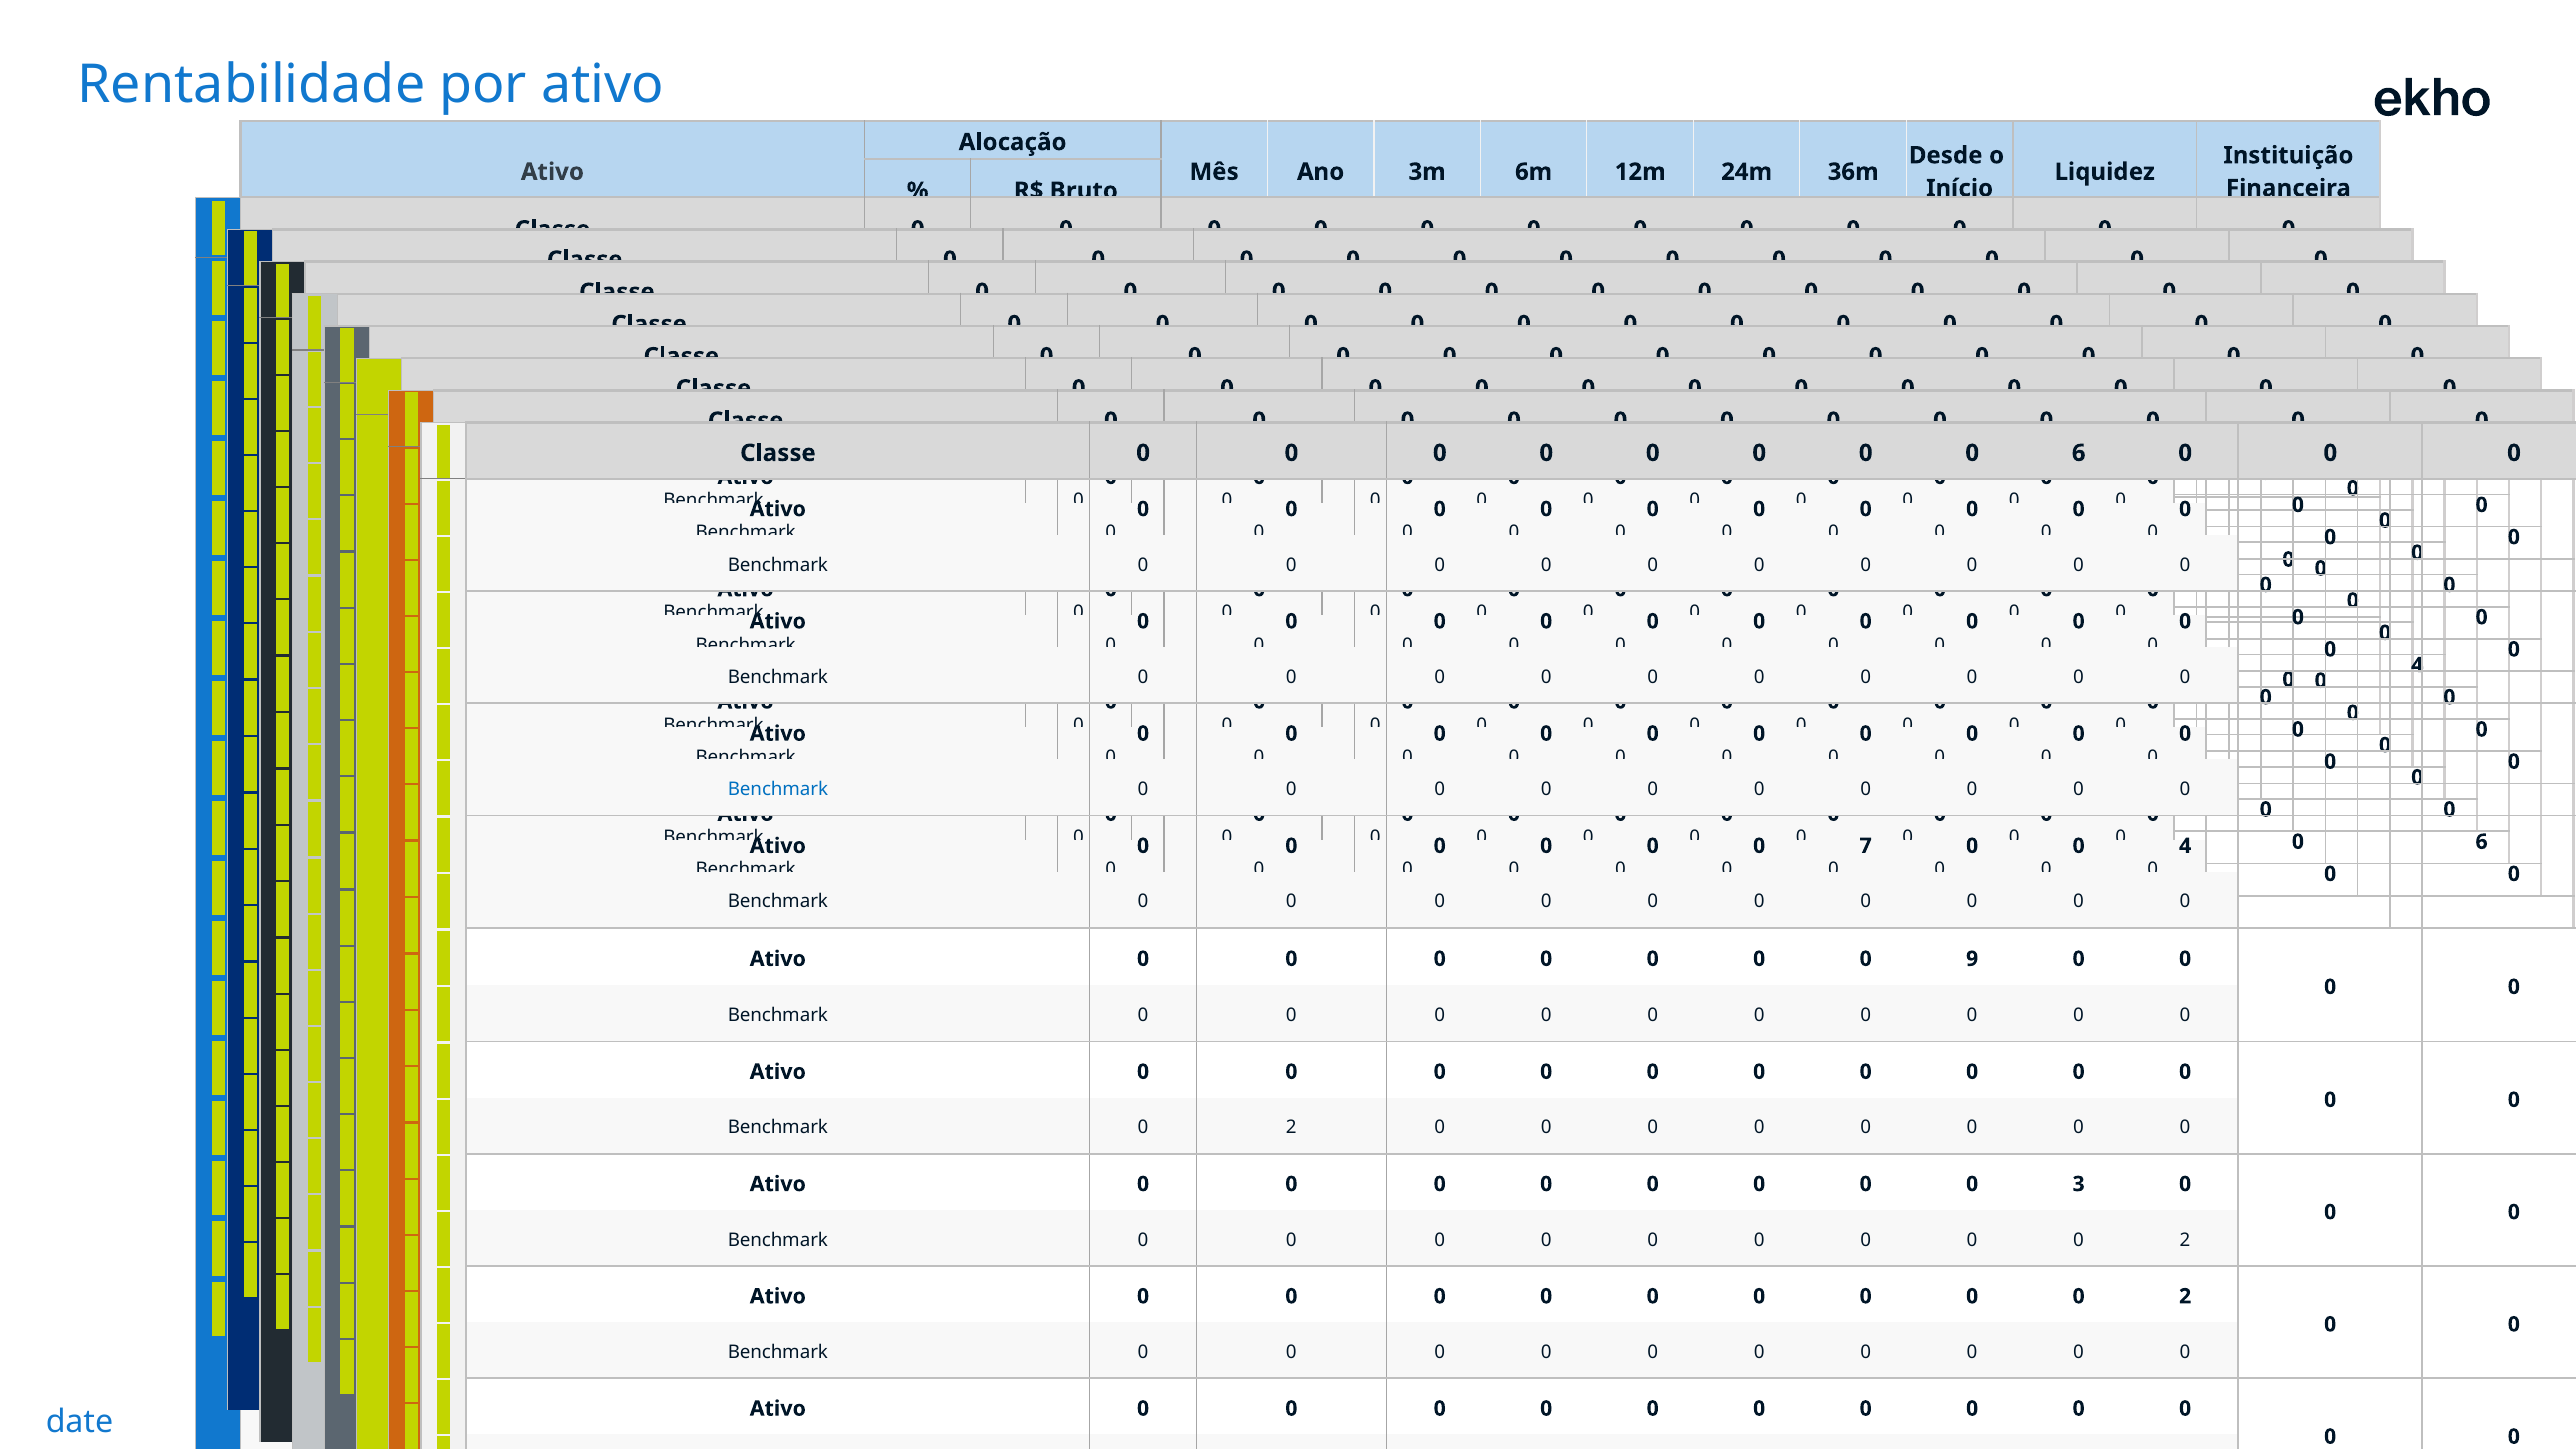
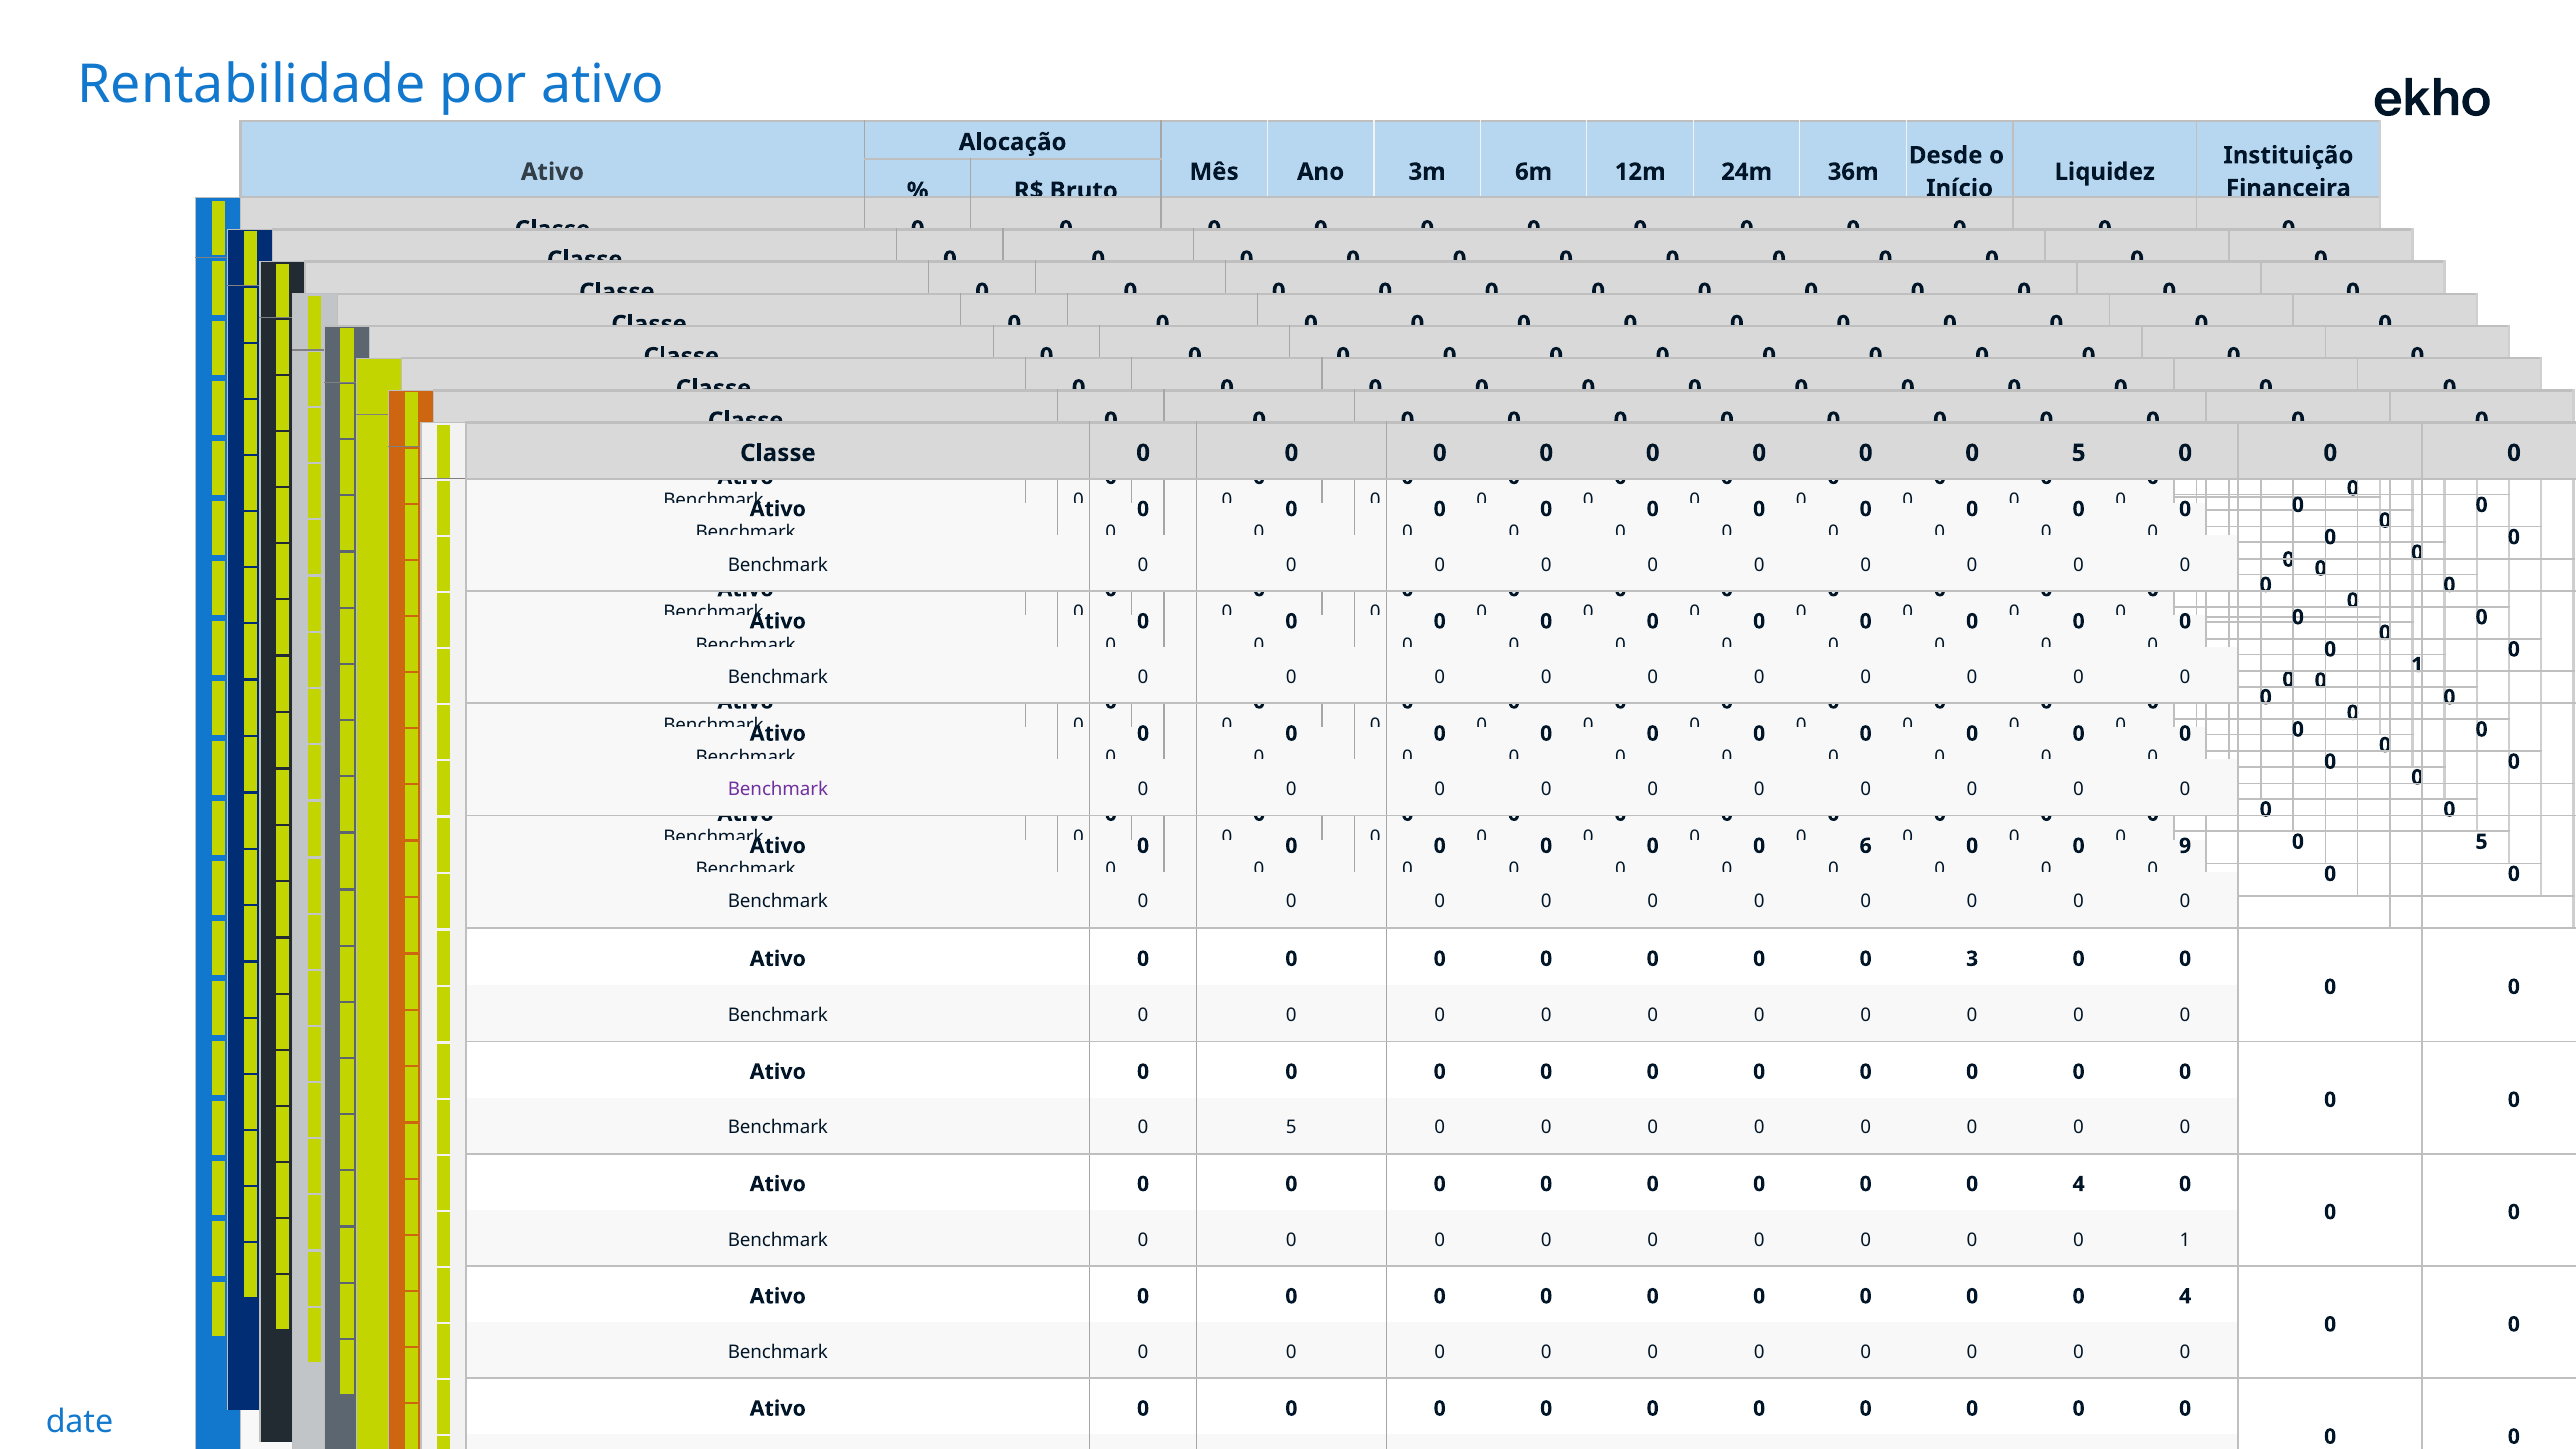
6 at (2079, 453): 6 -> 5
4 at (2417, 665): 4 -> 1
Benchmark at (778, 789) colour: blue -> purple
6 at (2482, 842): 6 -> 5
7: 7 -> 6
4 at (2185, 846): 4 -> 9
9: 9 -> 3
Benchmark 0 2: 2 -> 5
3 at (2079, 1184): 3 -> 4
2 at (2185, 1240): 2 -> 1
2 at (2185, 1296): 2 -> 4
